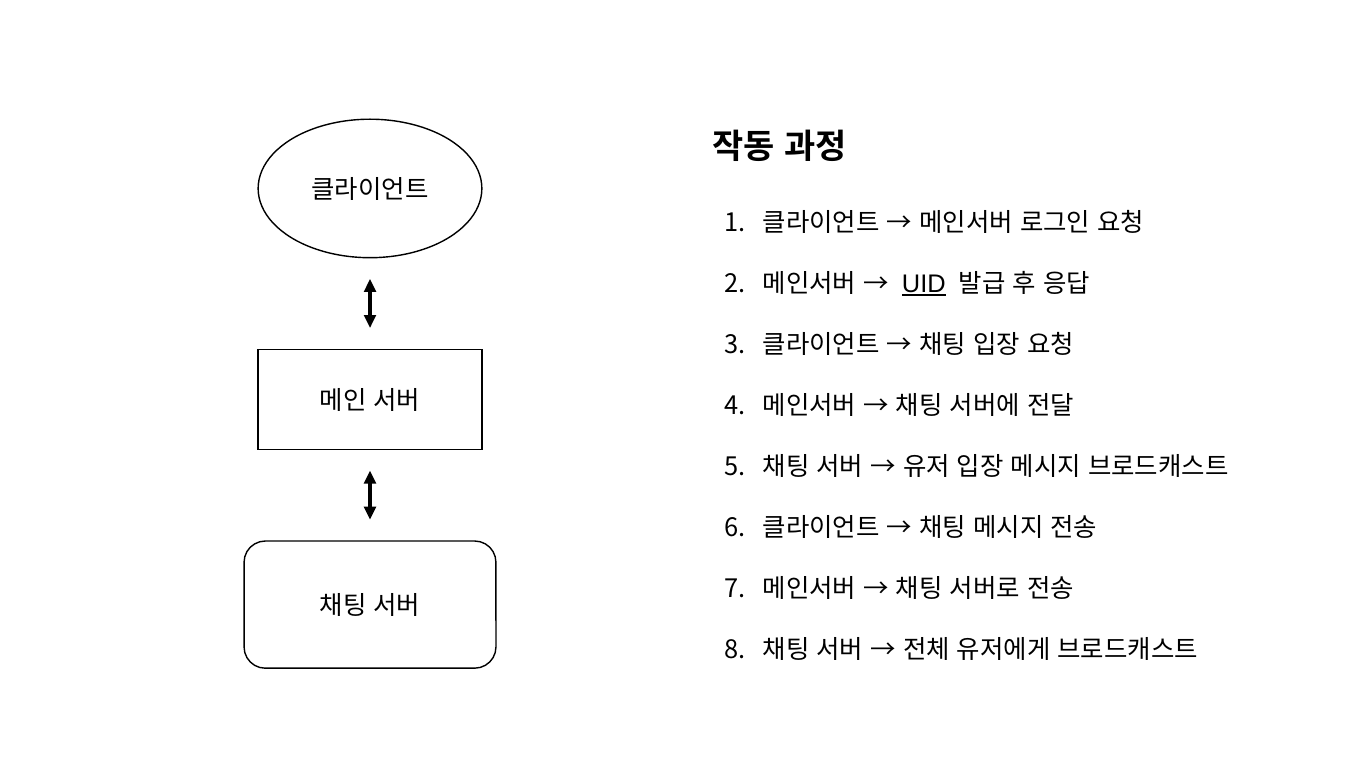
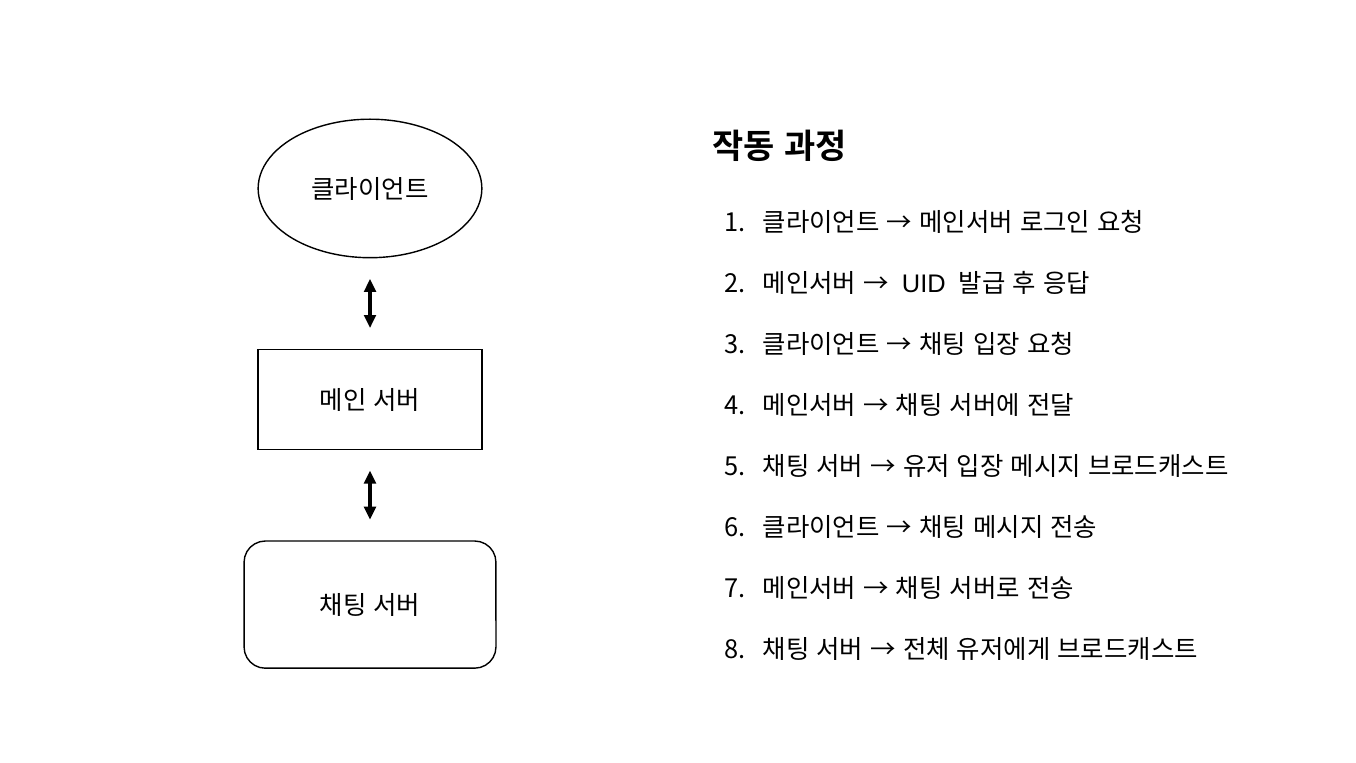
UID underline: present -> none
